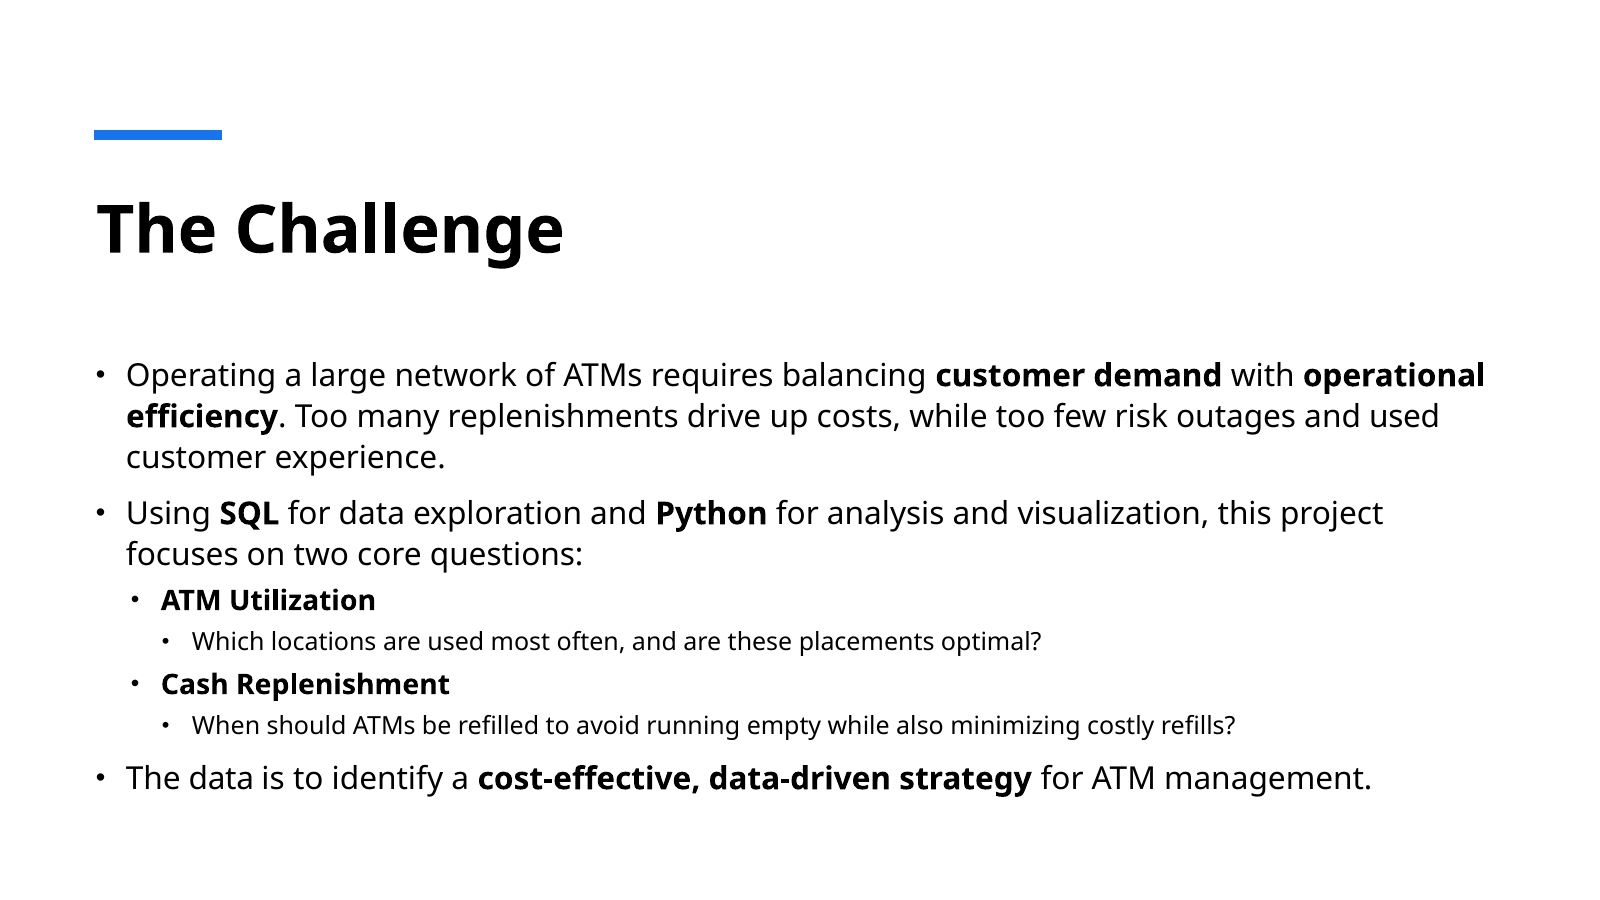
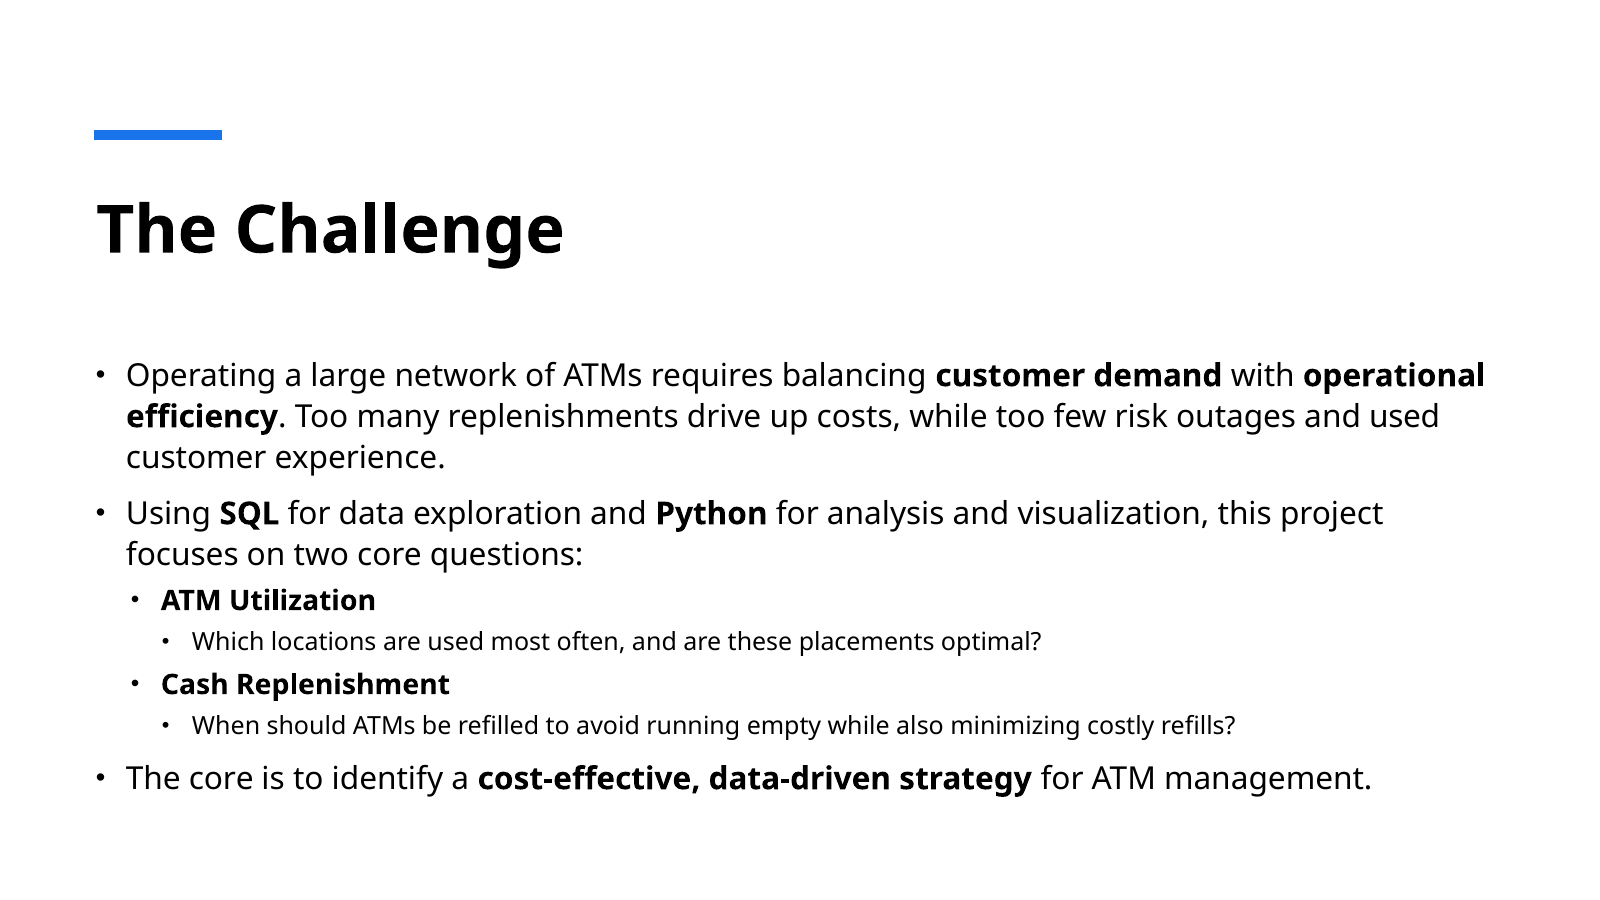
The data: data -> core
